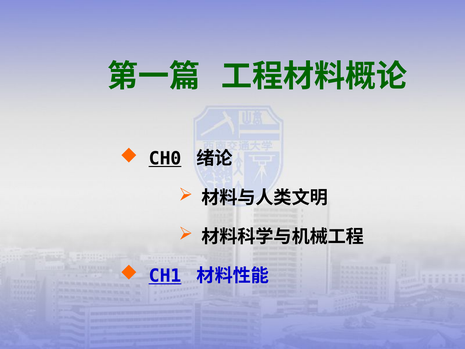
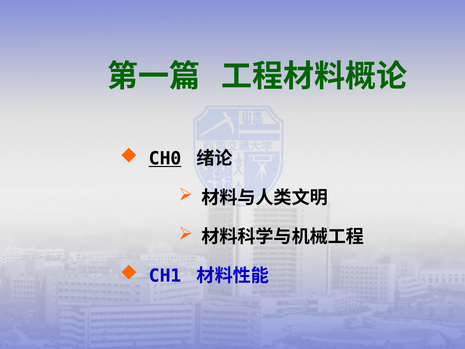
CH1 underline: present -> none
